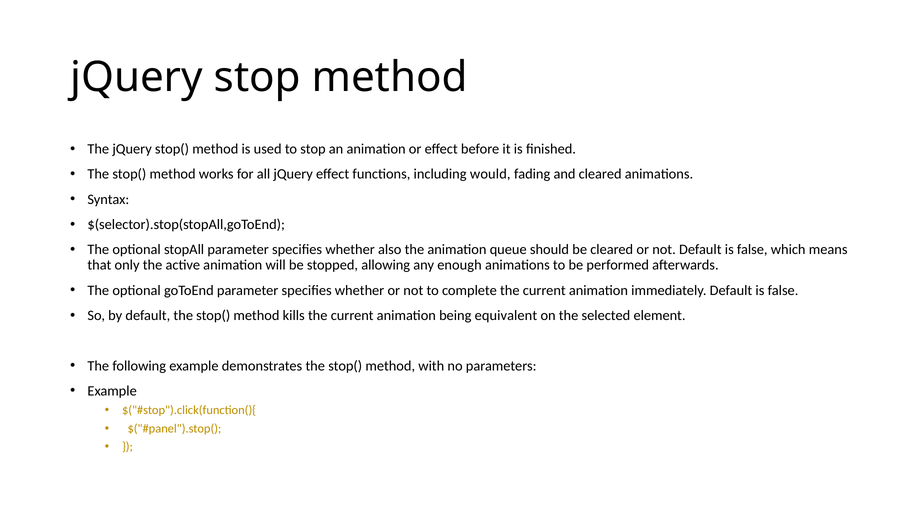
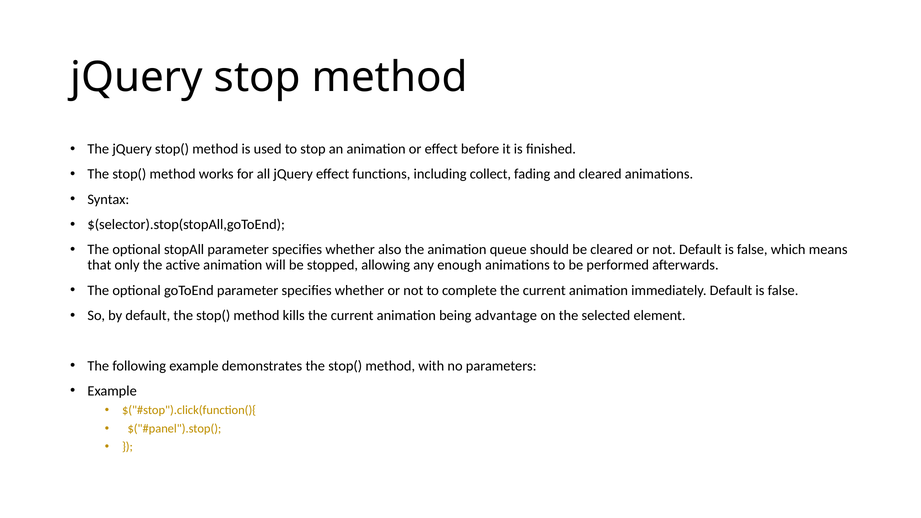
would: would -> collect
equivalent: equivalent -> advantage
